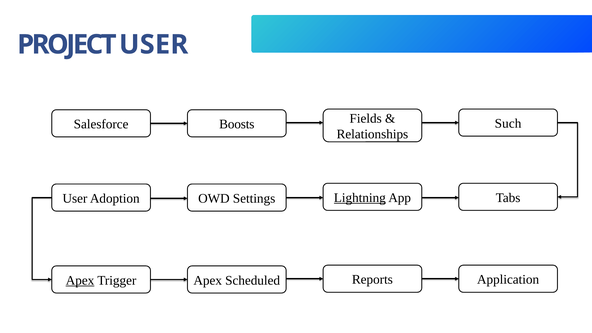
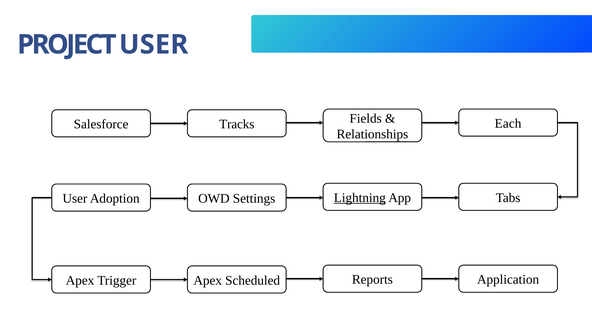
Such: Such -> Each
Boosts: Boosts -> Tracks
Apex at (80, 280) underline: present -> none
